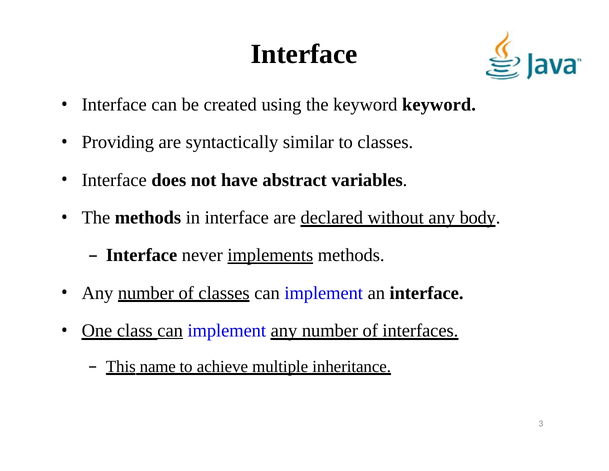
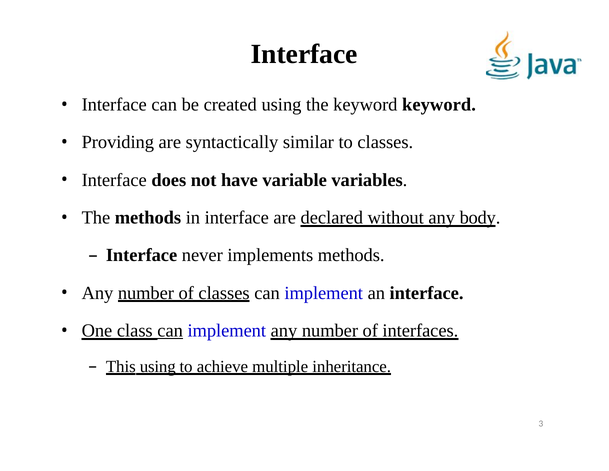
abstract: abstract -> variable
implements underline: present -> none
This name: name -> using
